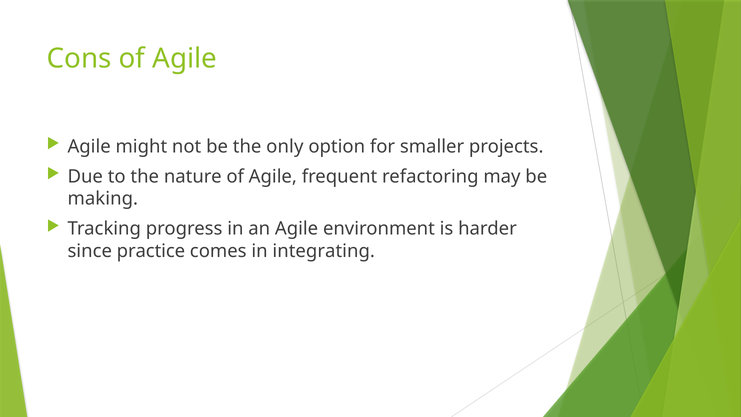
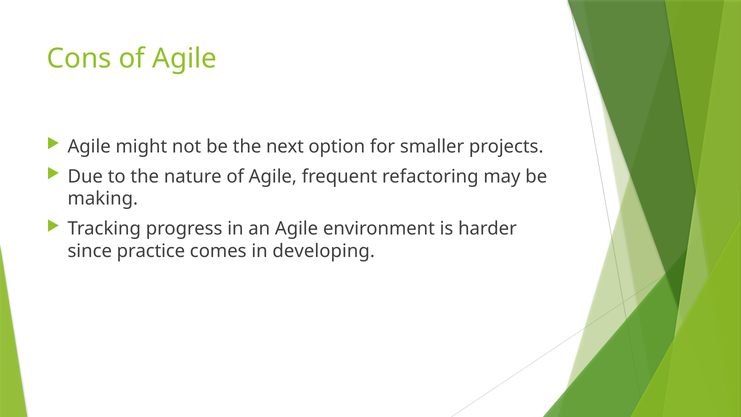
only: only -> next
integrating: integrating -> developing
